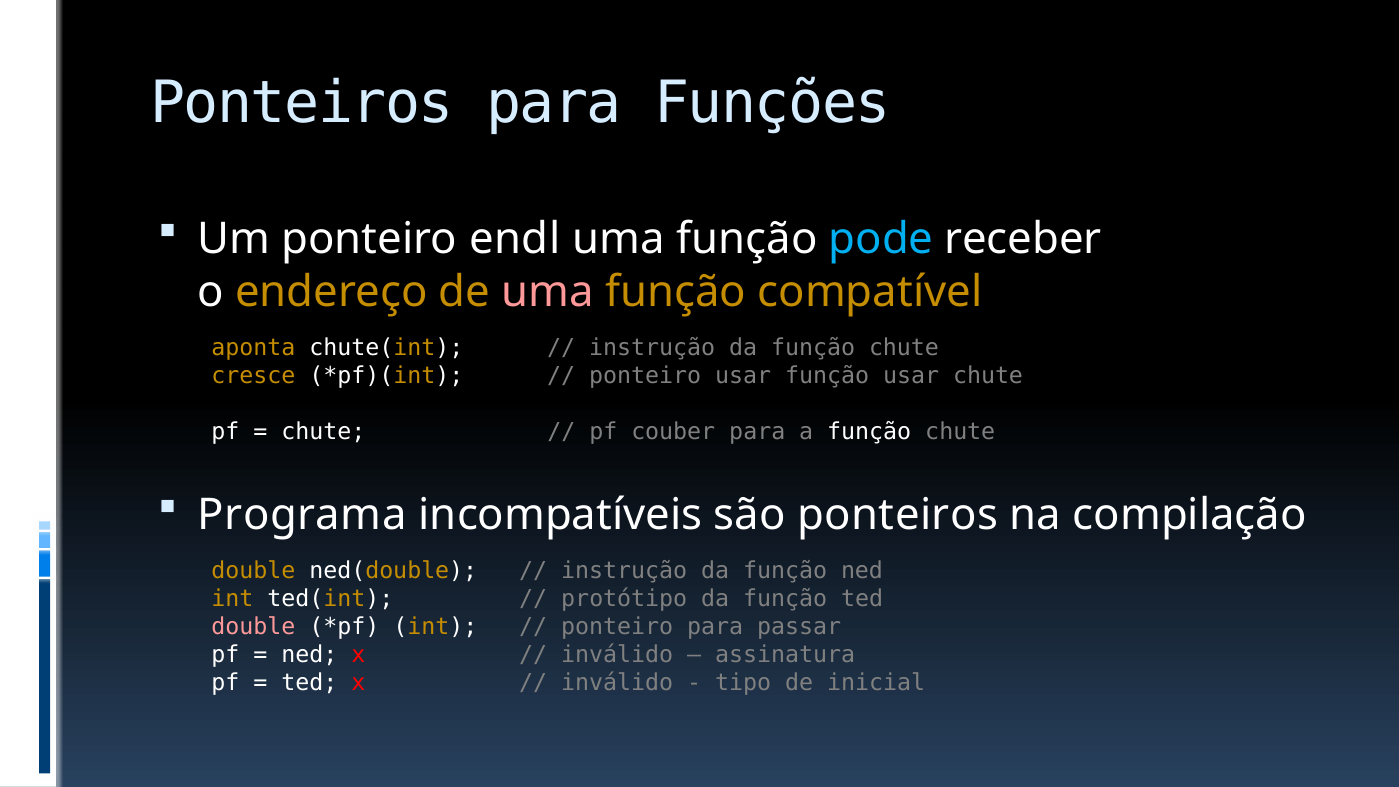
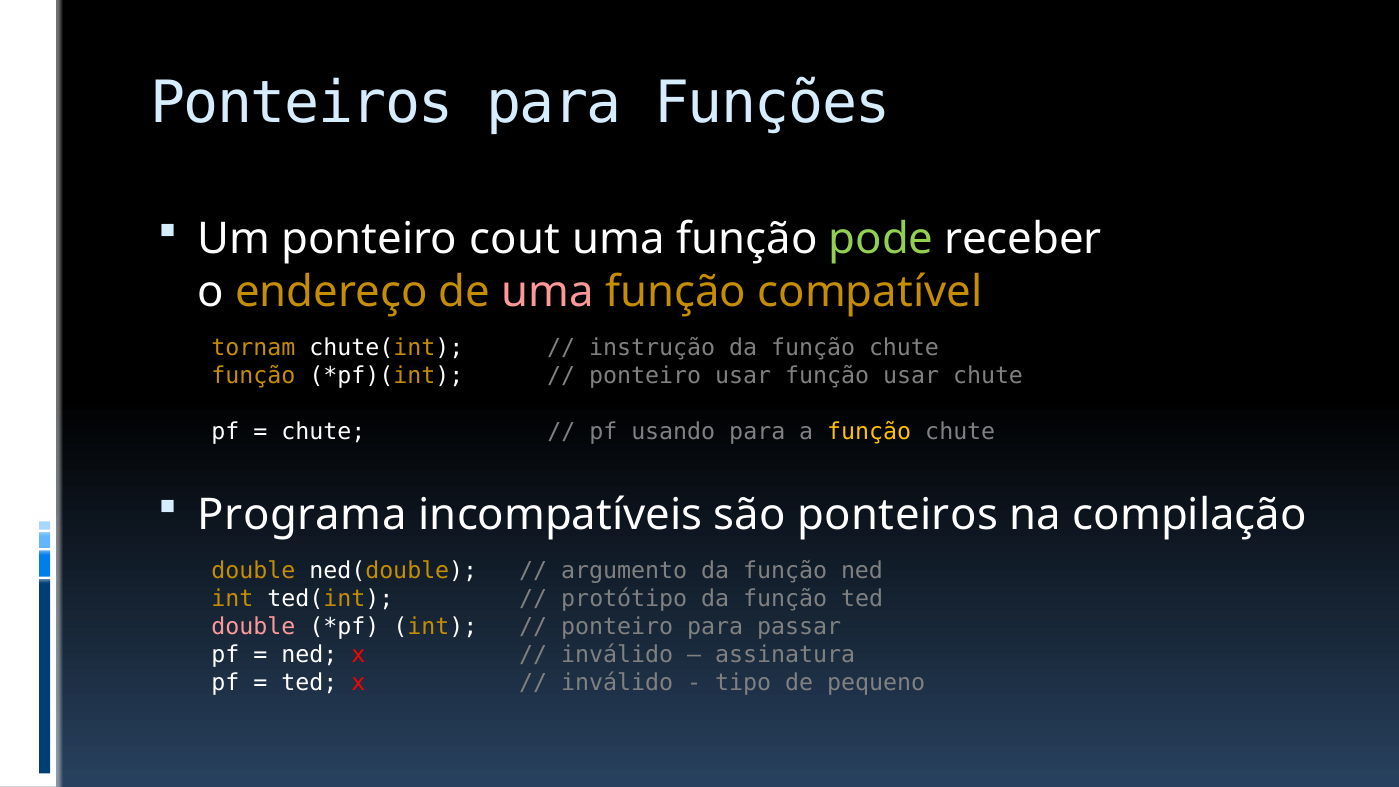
endl: endl -> cout
pode colour: light blue -> light green
aponta: aponta -> tornam
cresce at (253, 376): cresce -> função
couber: couber -> usando
função at (869, 432) colour: white -> yellow
instrução at (624, 571): instrução -> argumento
inicial: inicial -> pequeno
